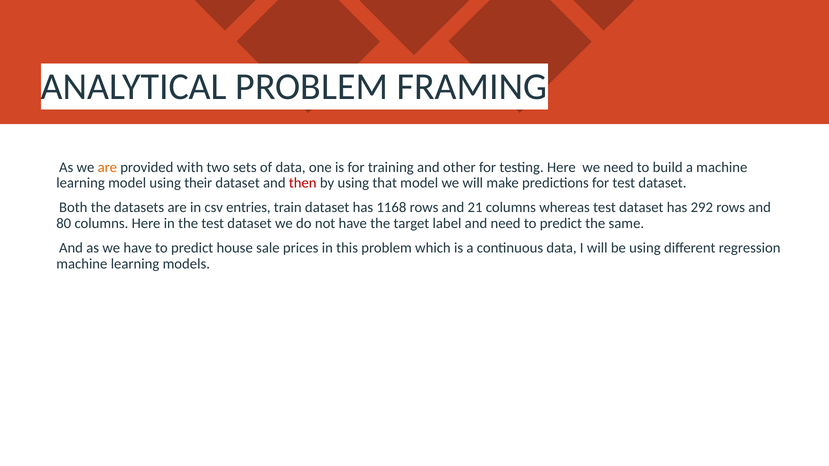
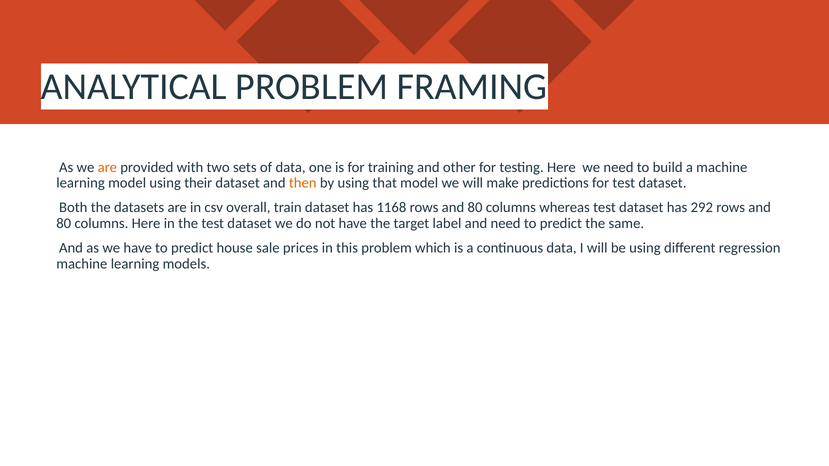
then colour: red -> orange
entries: entries -> overall
1168 rows and 21: 21 -> 80
